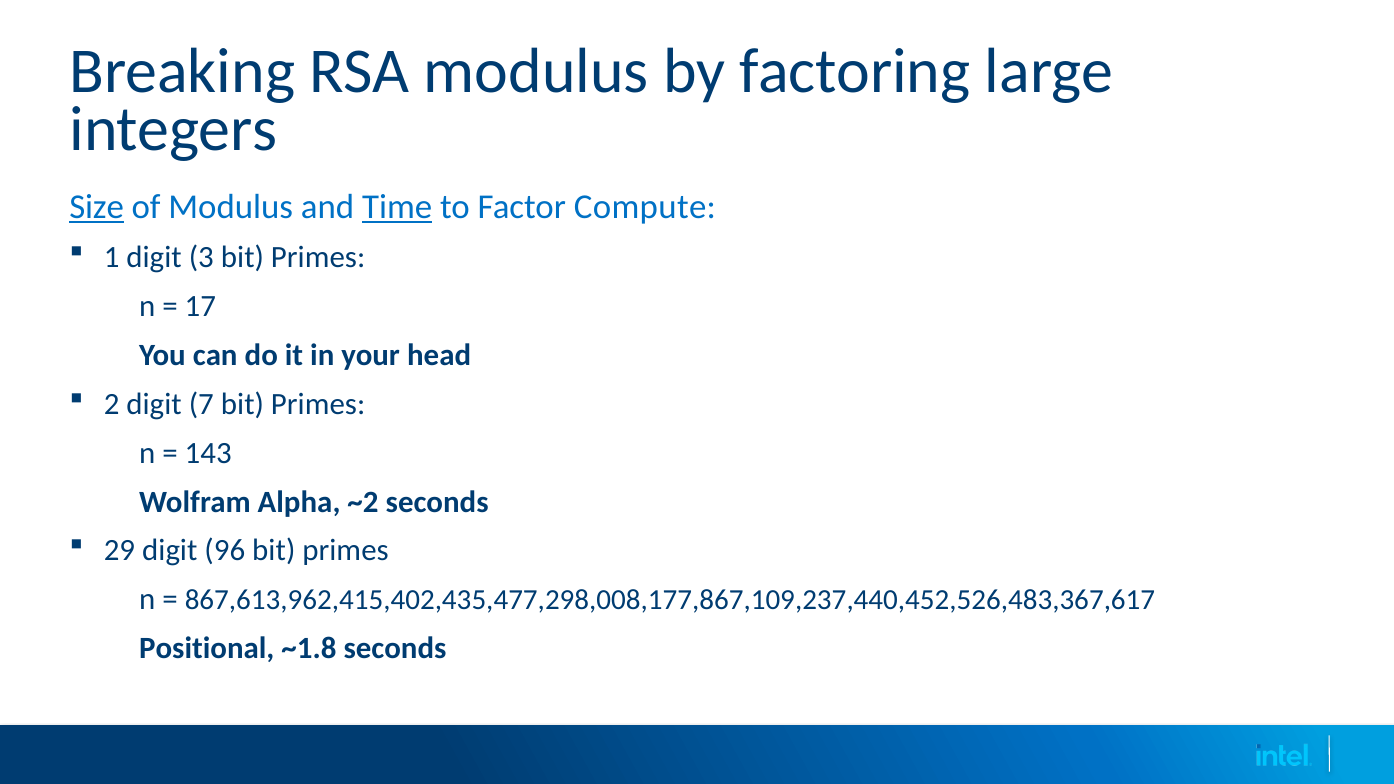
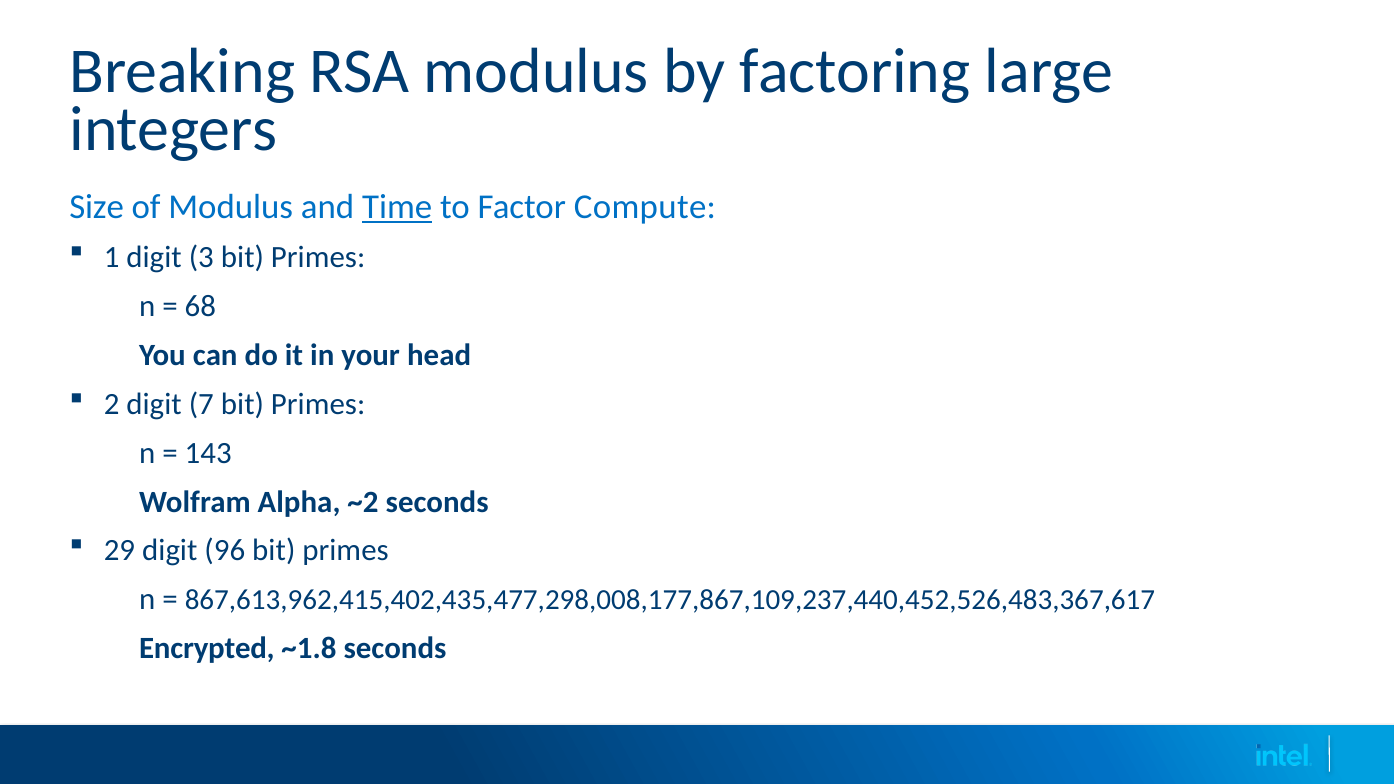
Size underline: present -> none
17: 17 -> 68
Positional: Positional -> Encrypted
